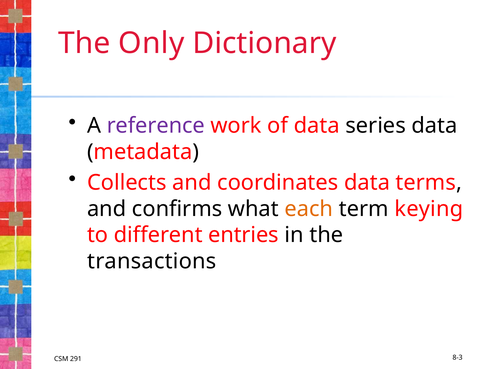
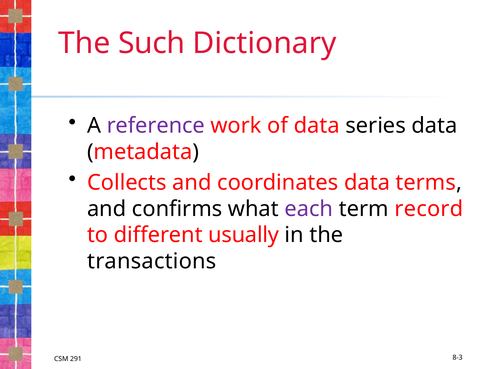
Only: Only -> Such
each colour: orange -> purple
keying: keying -> record
entries: entries -> usually
